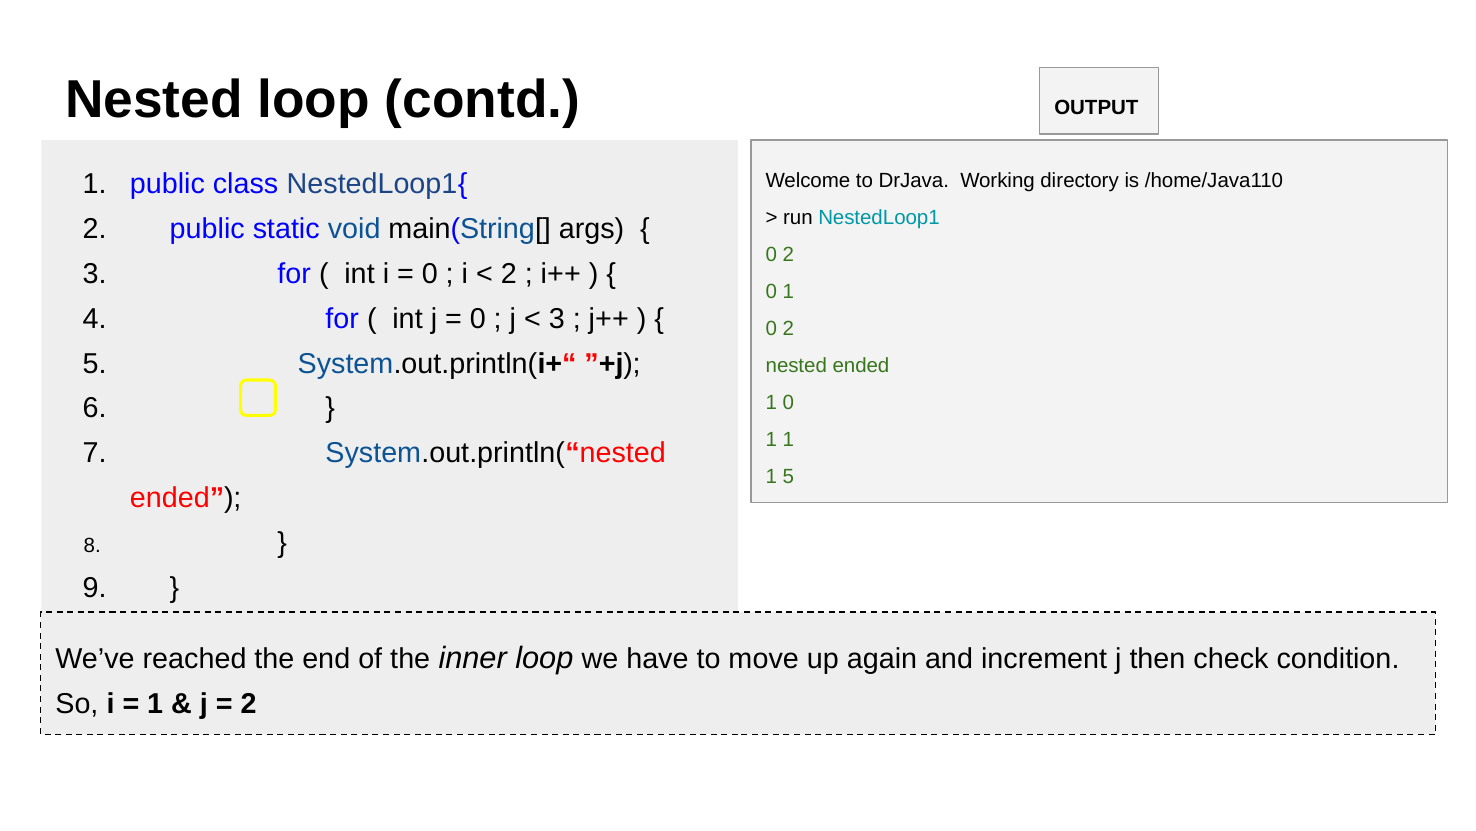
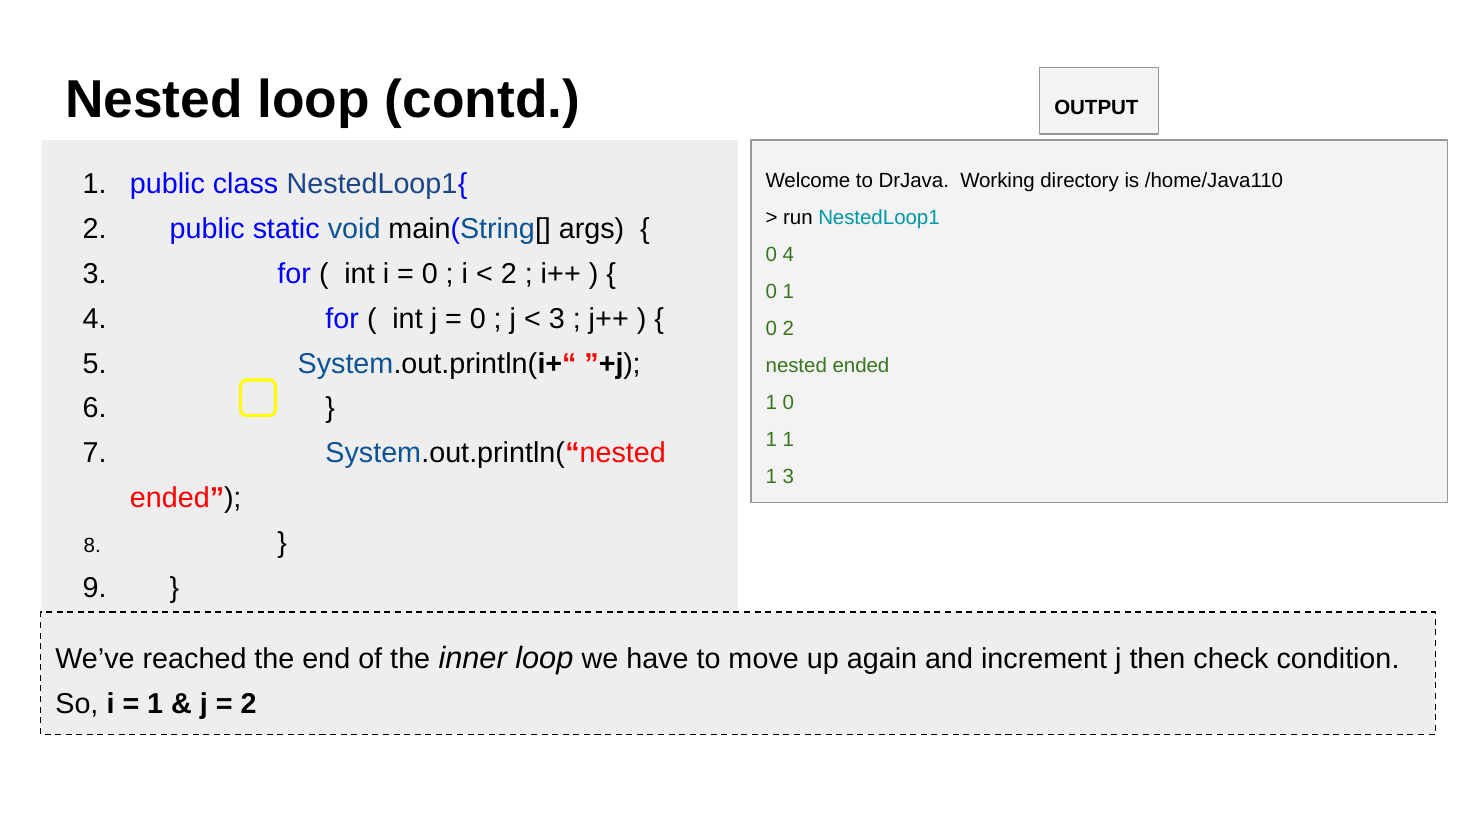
2 at (788, 255): 2 -> 4
1 5: 5 -> 3
